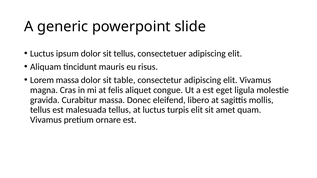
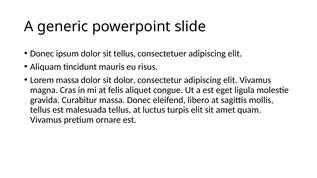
Luctus at (42, 54): Luctus -> Donec
sit table: table -> dolor
